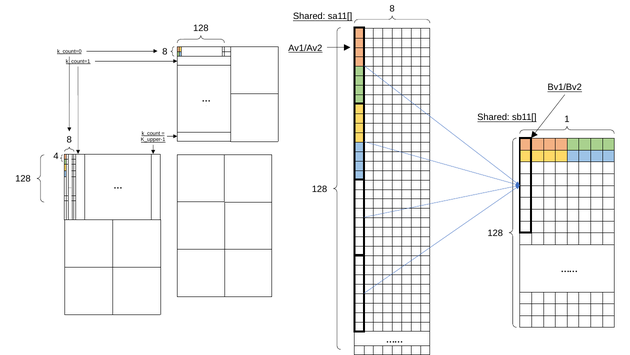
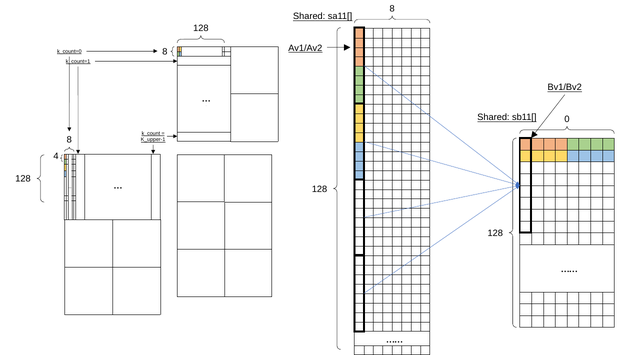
1: 1 -> 0
